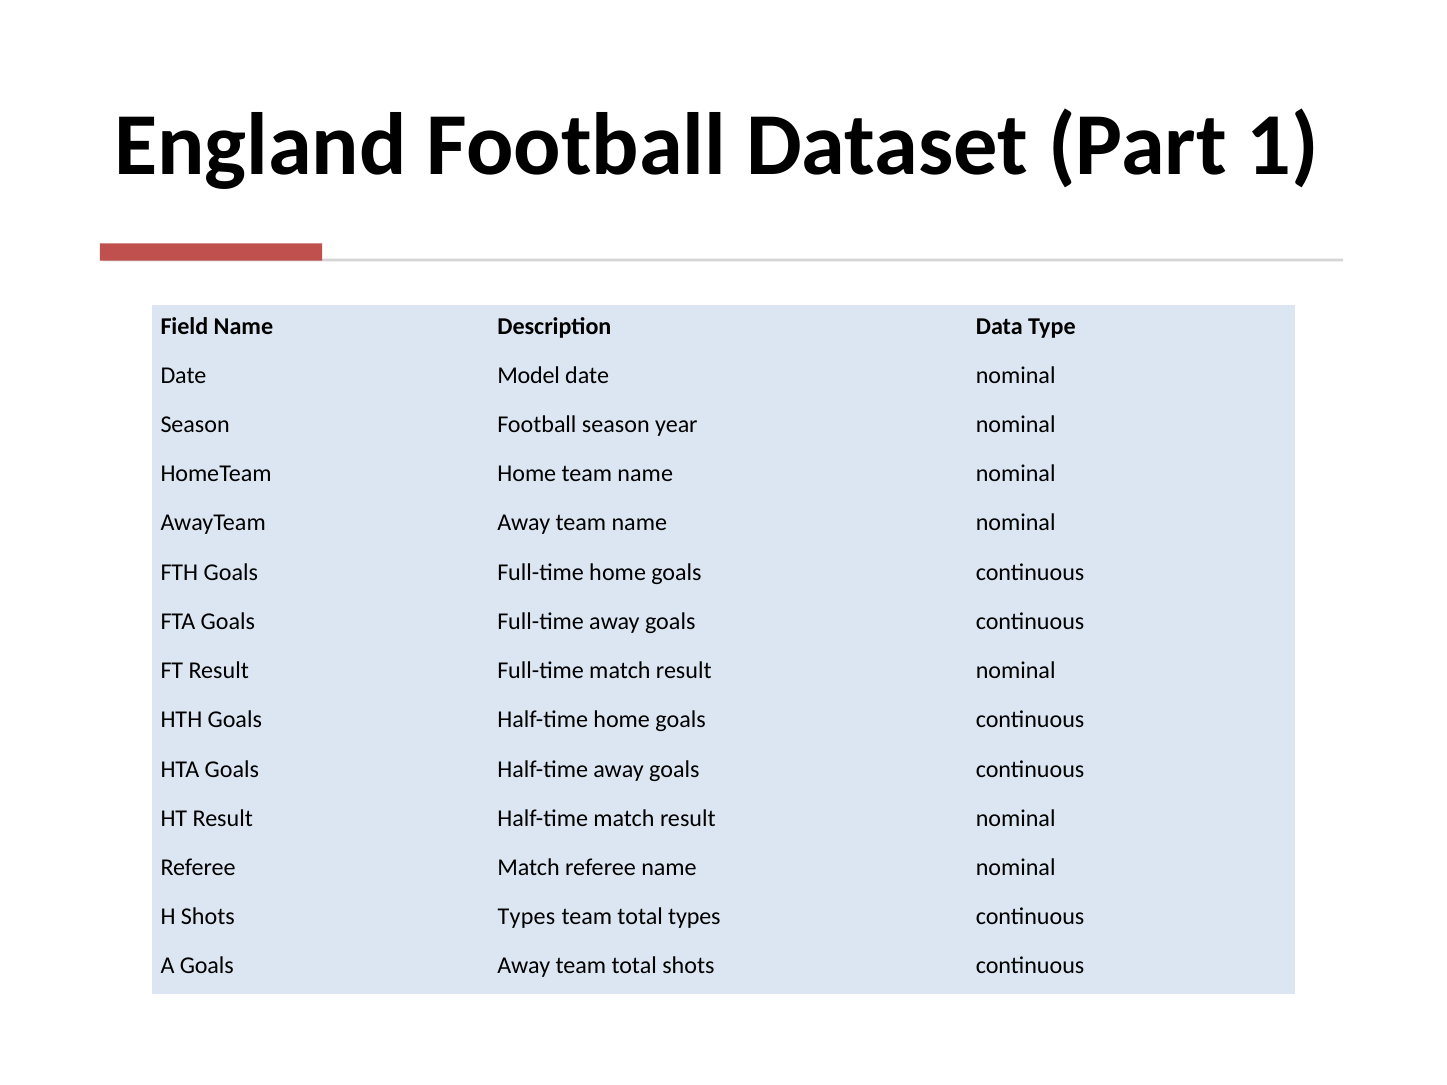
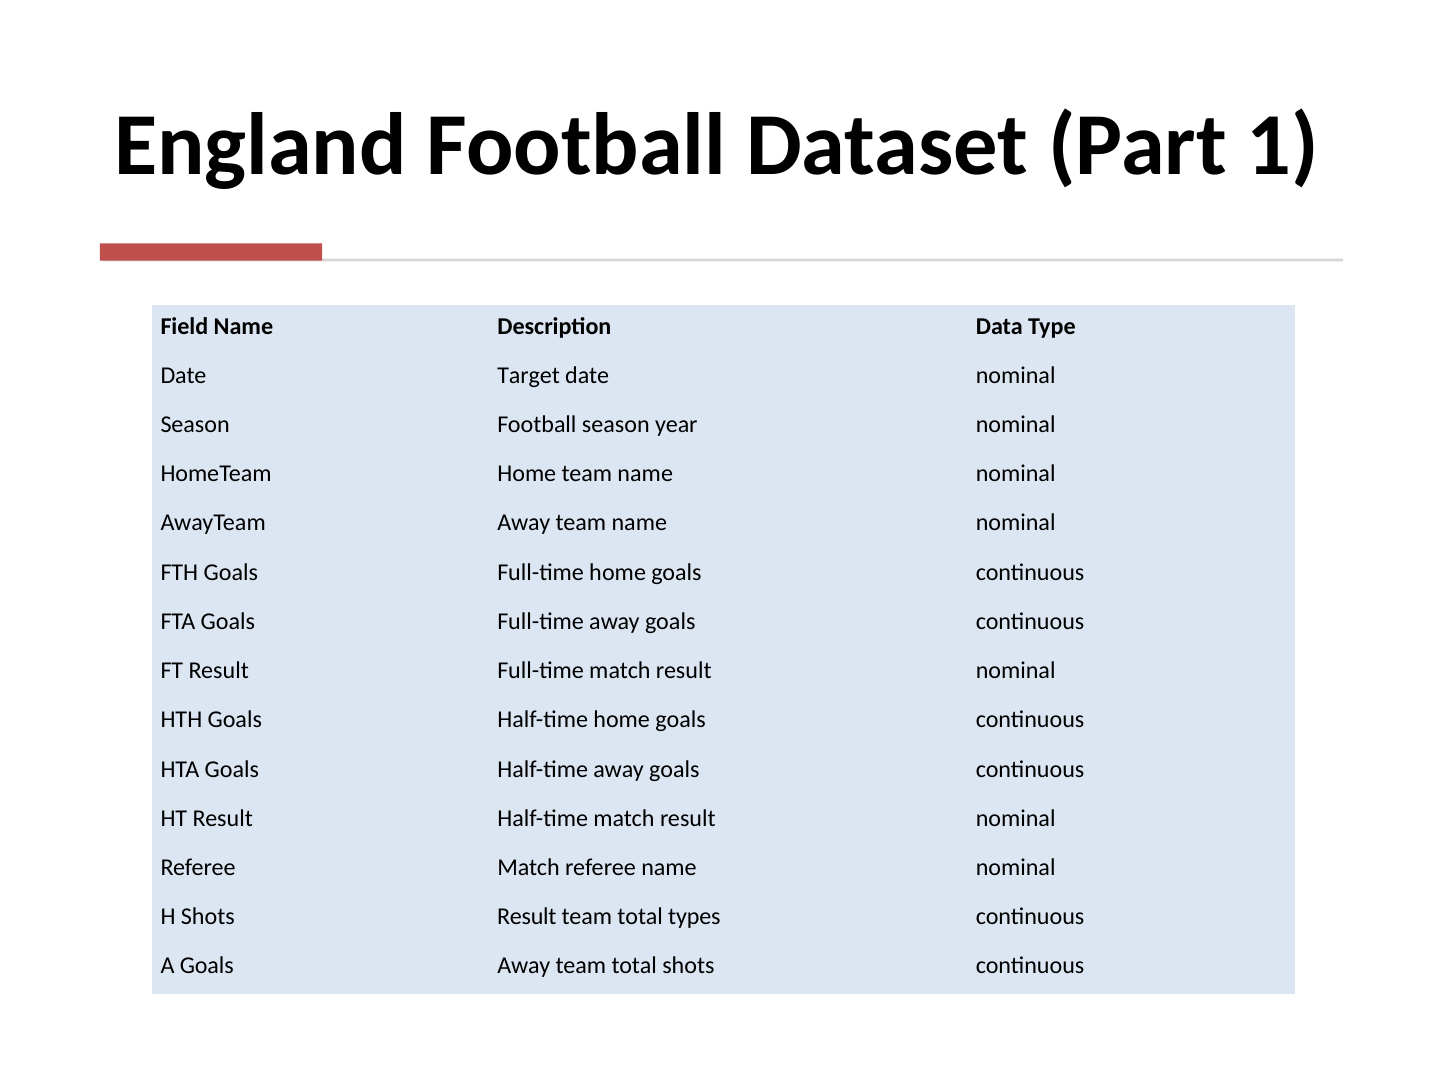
Model: Model -> Target
Shots Types: Types -> Result
